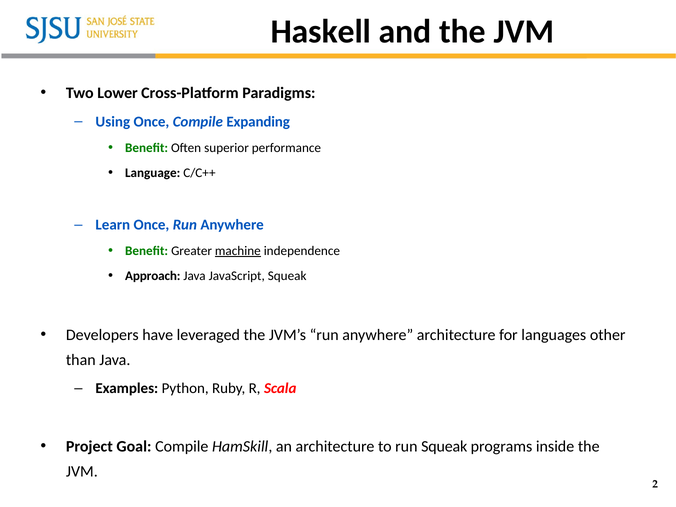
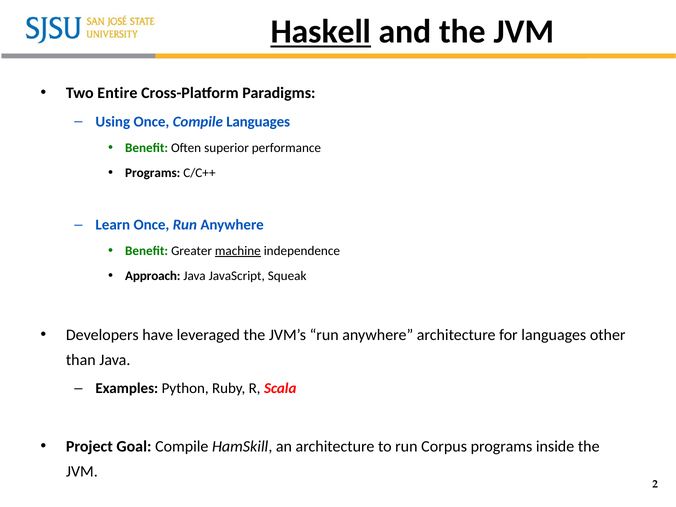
Haskell underline: none -> present
Lower: Lower -> Entire
Compile Expanding: Expanding -> Languages
Language at (153, 173): Language -> Programs
run Squeak: Squeak -> Corpus
